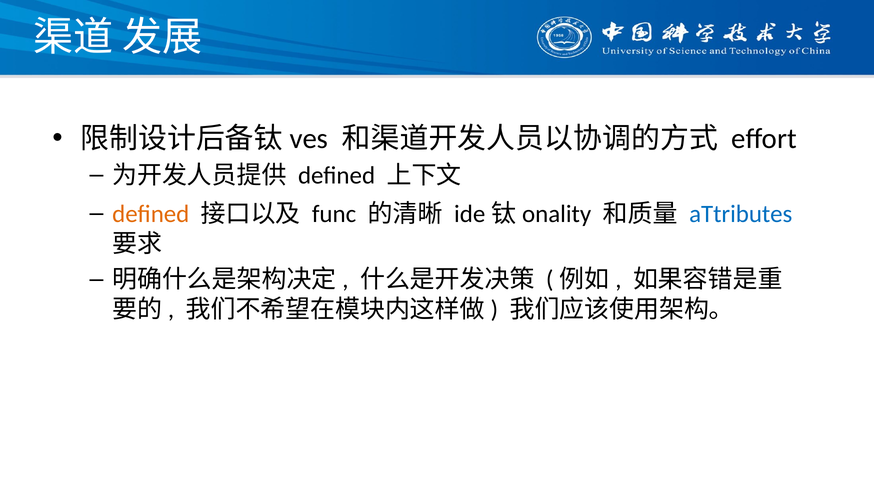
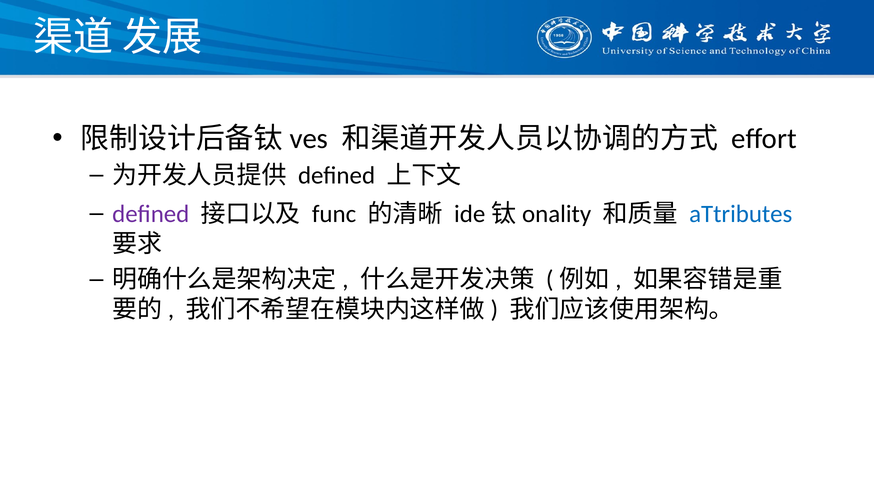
deﬁned at (151, 214) colour: orange -> purple
